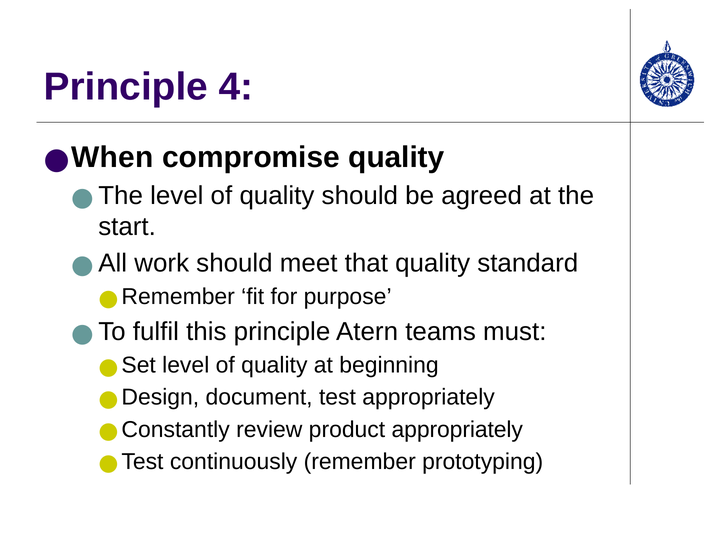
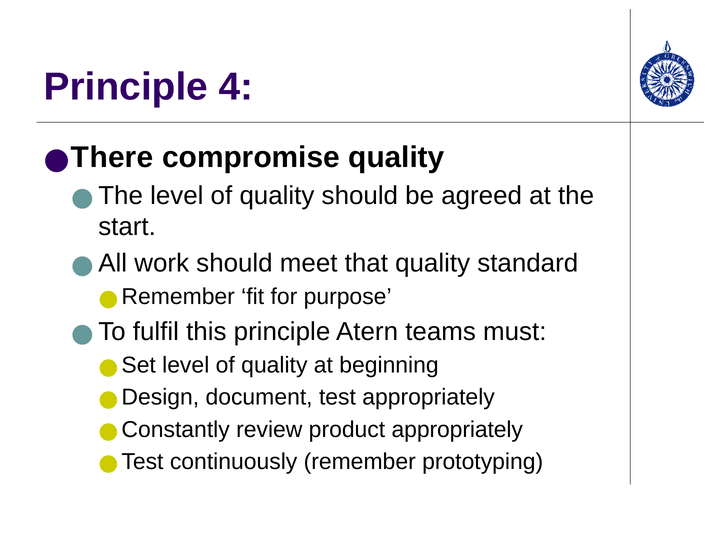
When: When -> There
